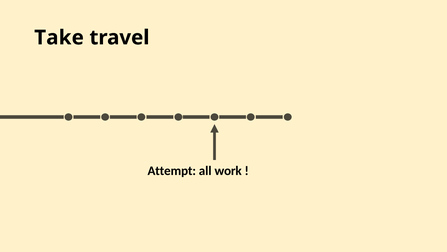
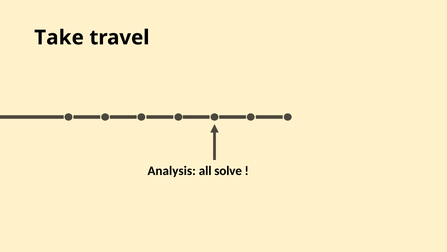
Attempt: Attempt -> Analysis
work: work -> solve
